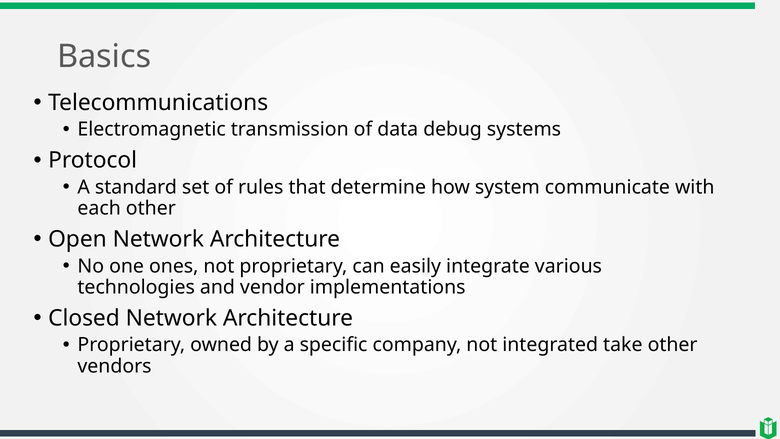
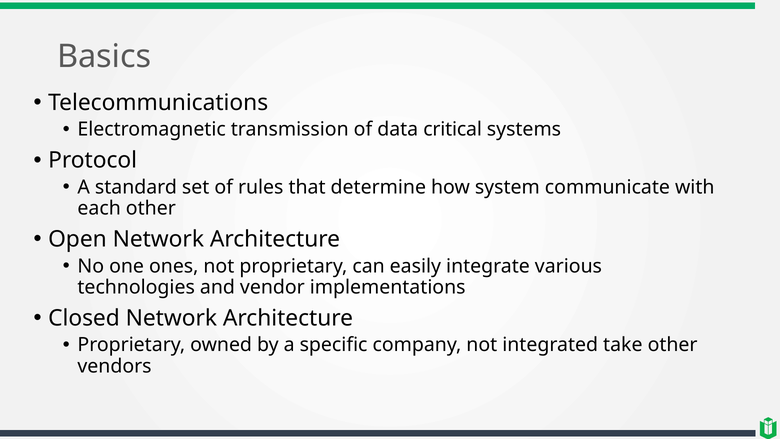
debug: debug -> critical
